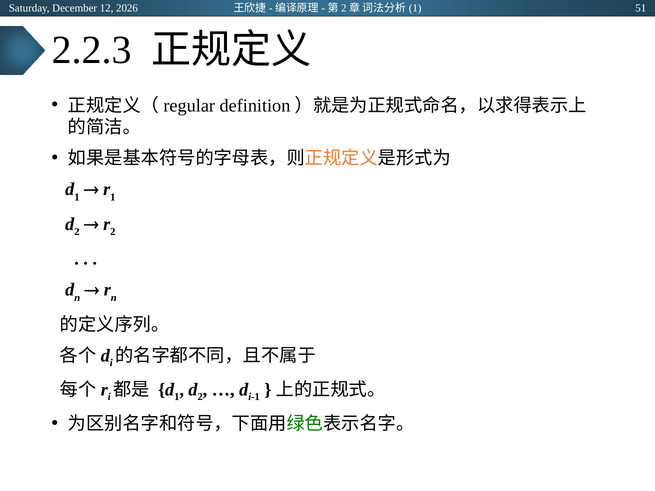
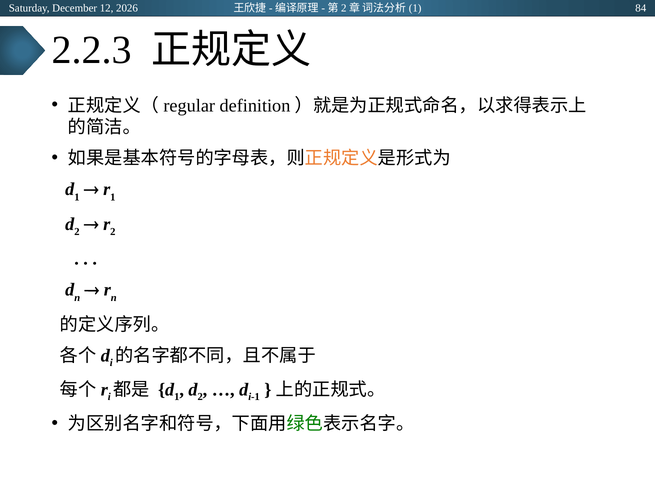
51: 51 -> 84
